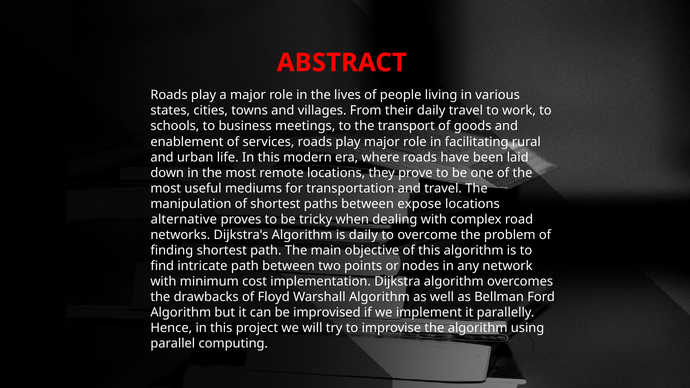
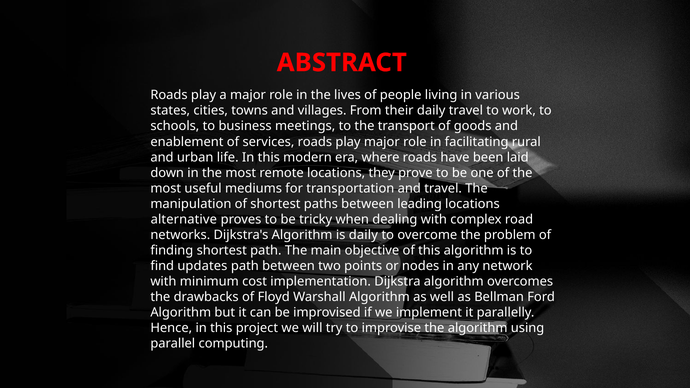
expose: expose -> leading
intricate: intricate -> updates
